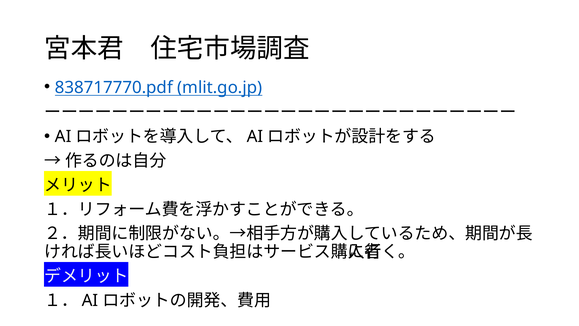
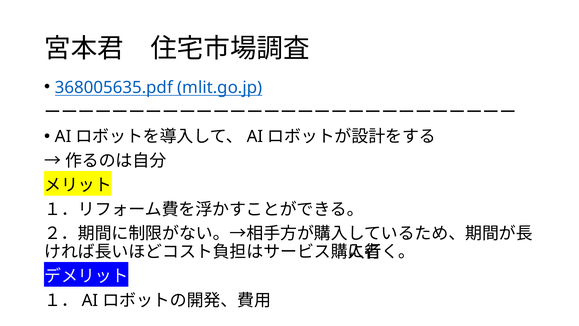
838717770.pdf: 838717770.pdf -> 368005635.pdf
